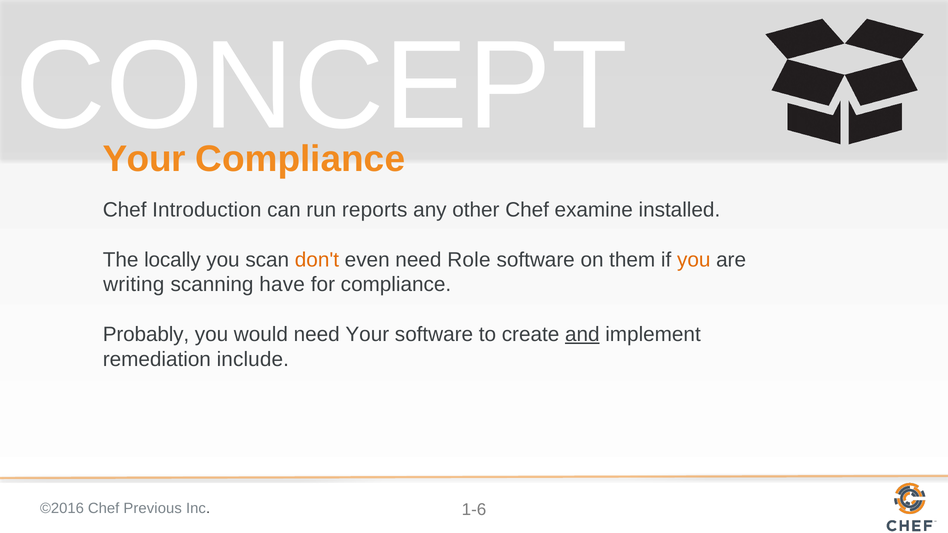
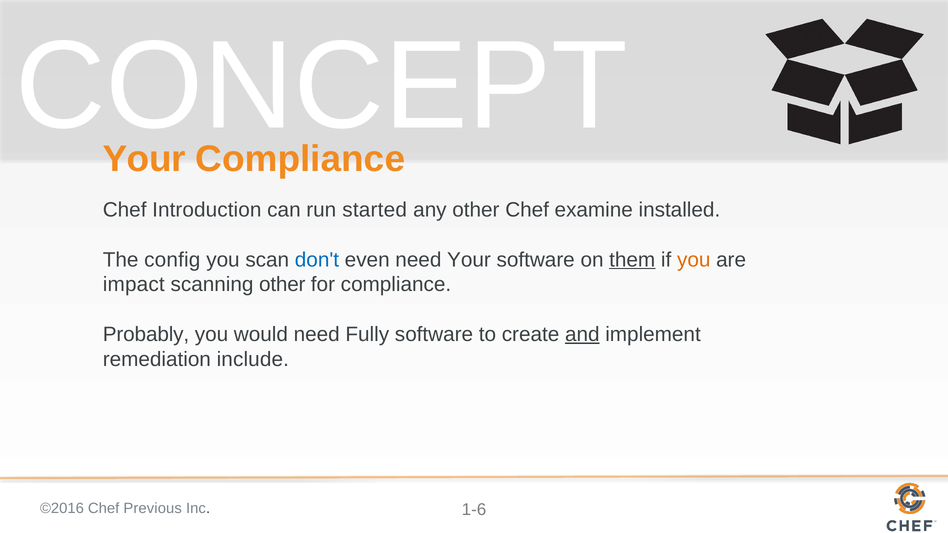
reports: reports -> started
locally: locally -> config
don't colour: orange -> blue
need Role: Role -> Your
them underline: none -> present
writing: writing -> impact
scanning have: have -> other
need Your: Your -> Fully
